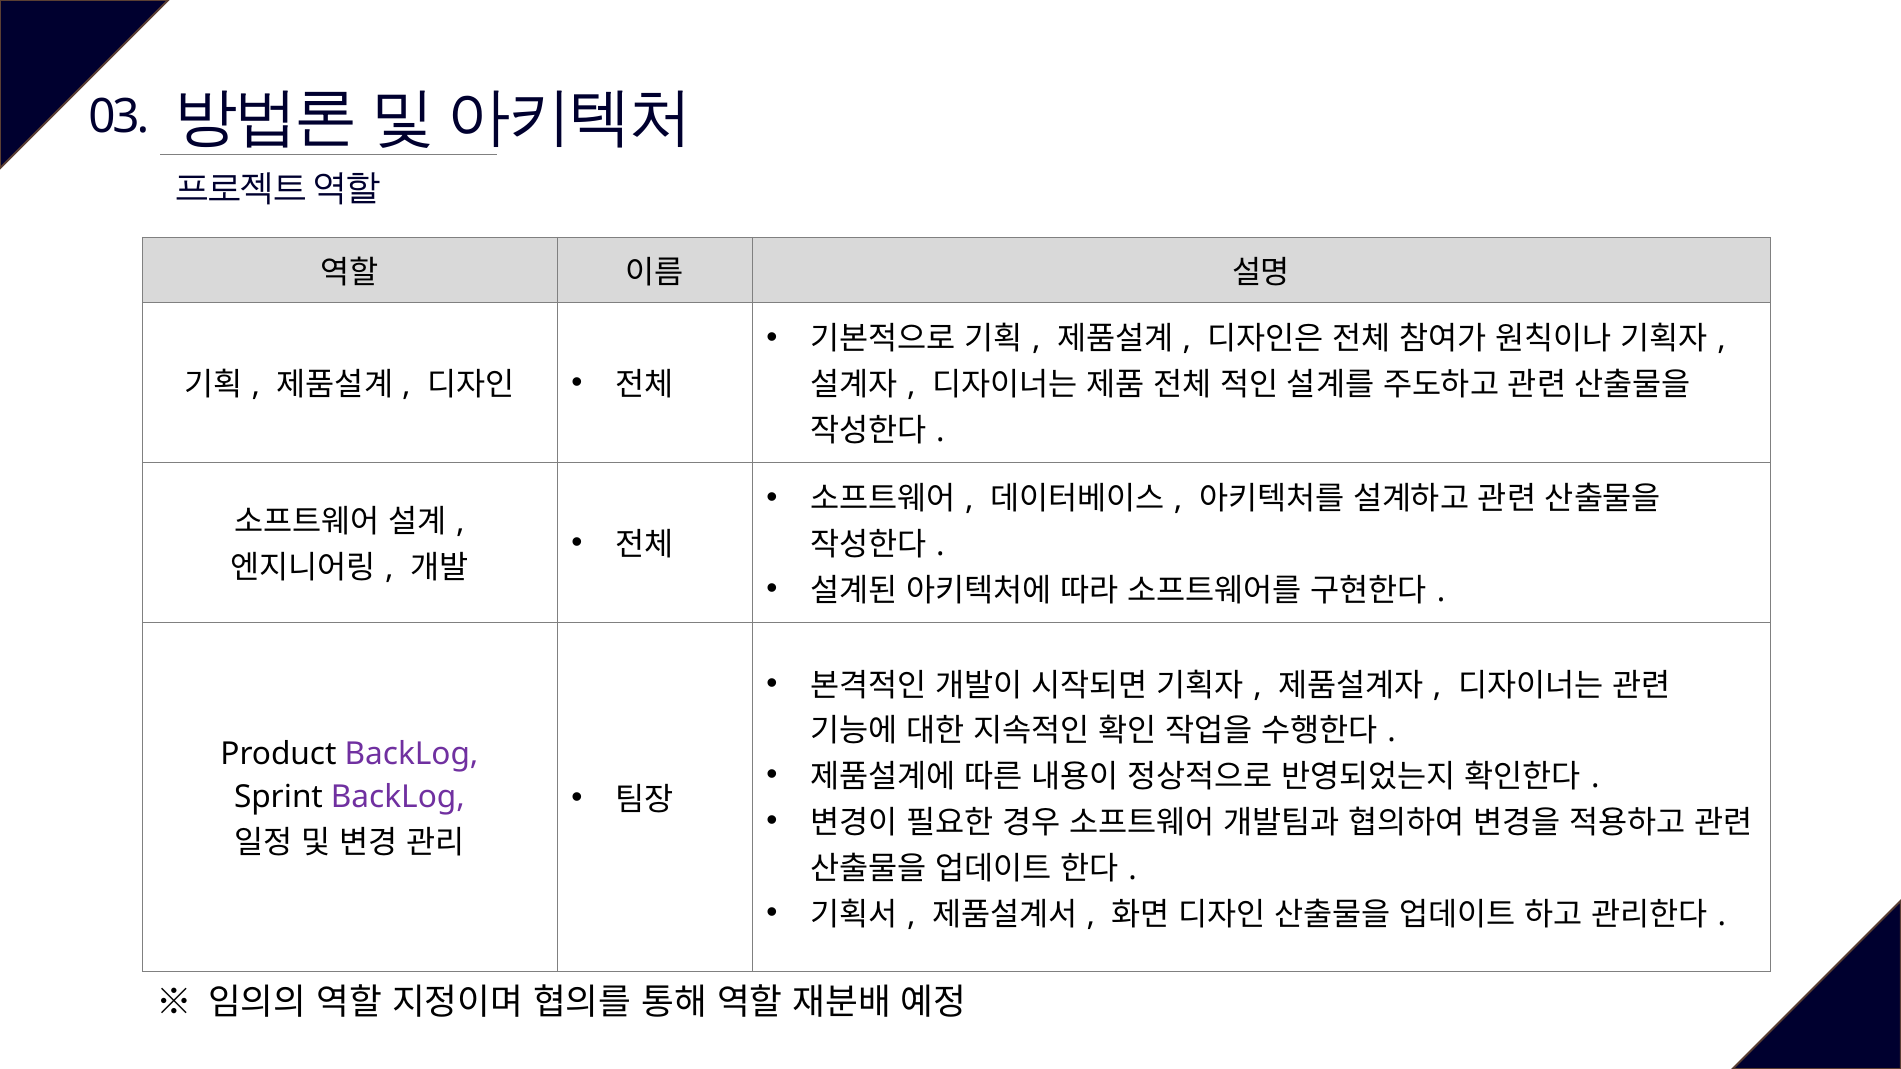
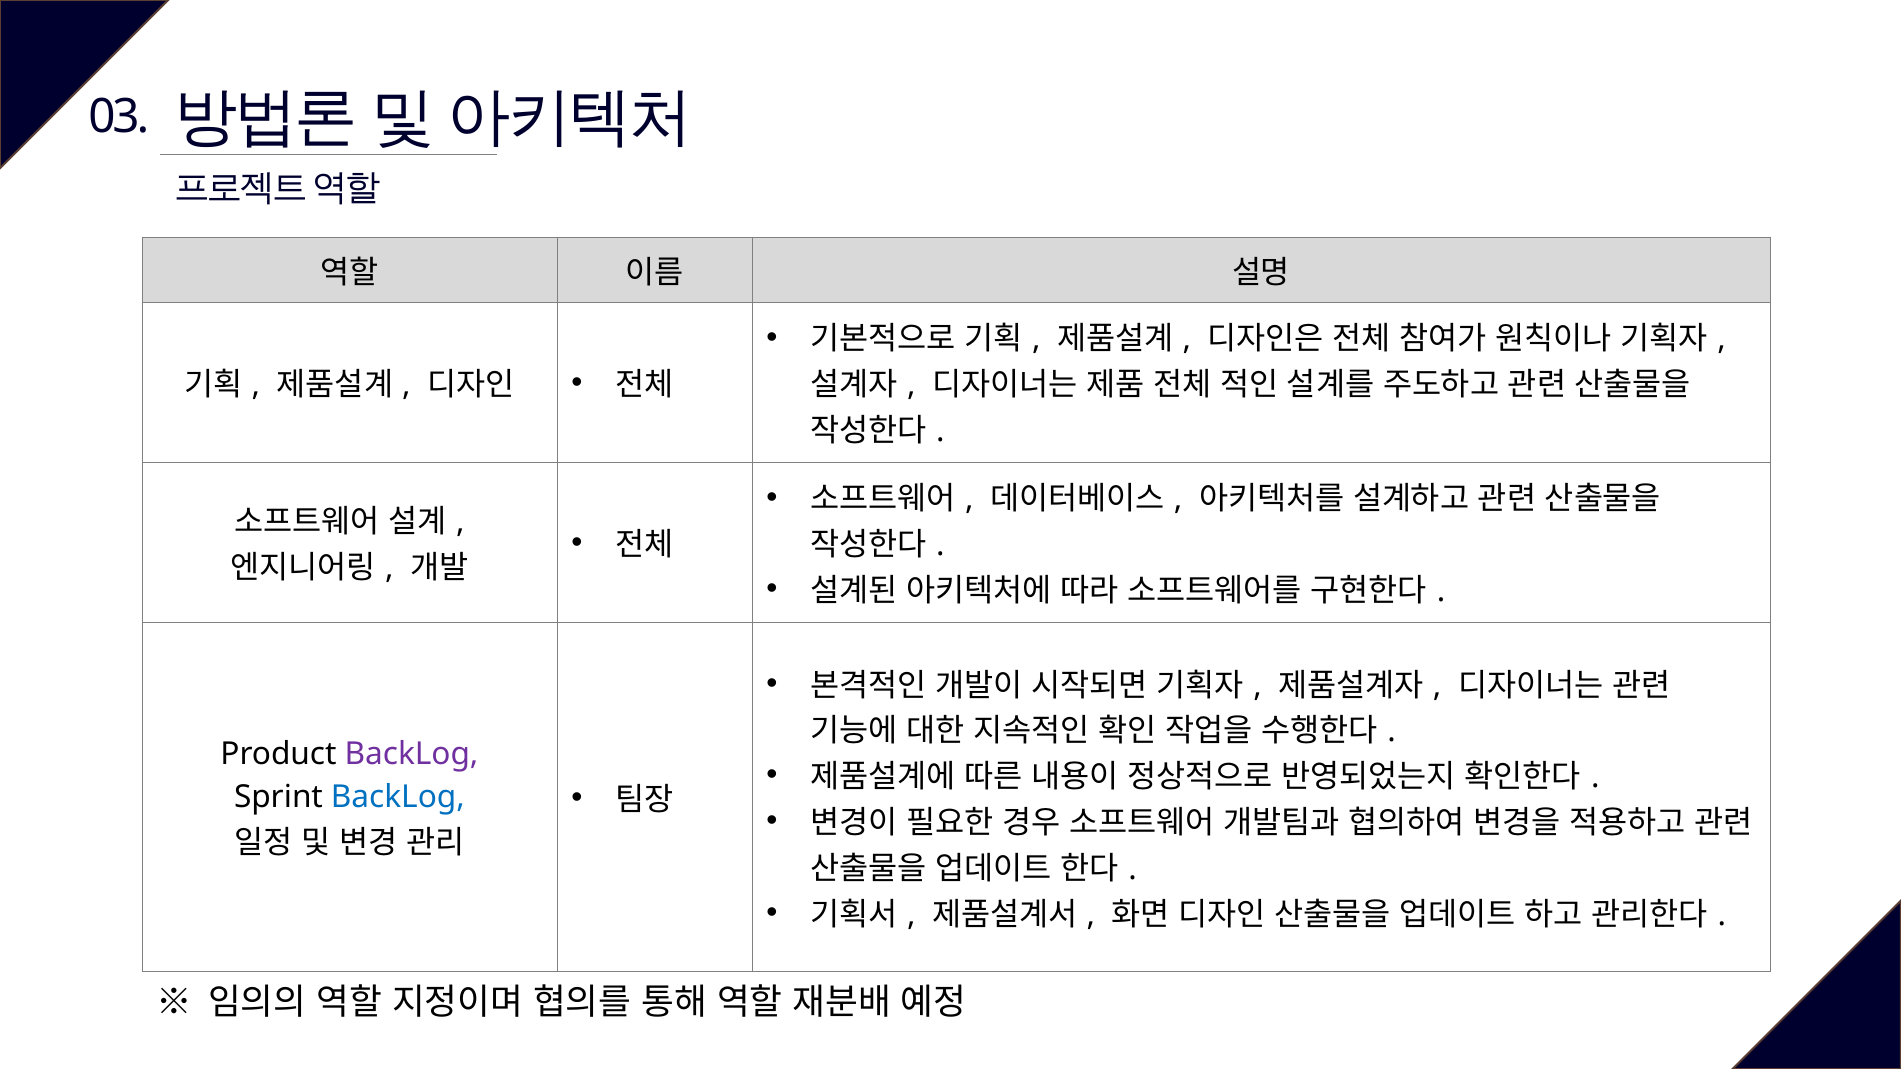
BackLog at (398, 798) colour: purple -> blue
